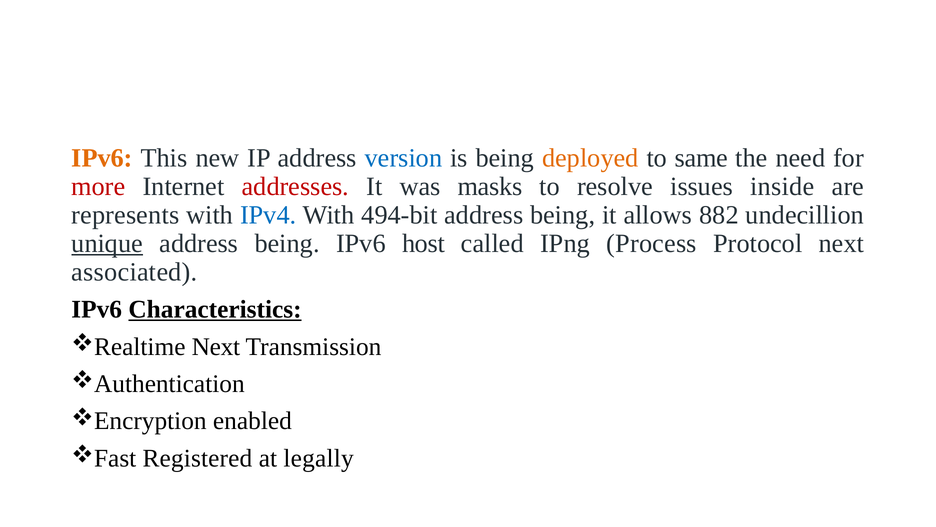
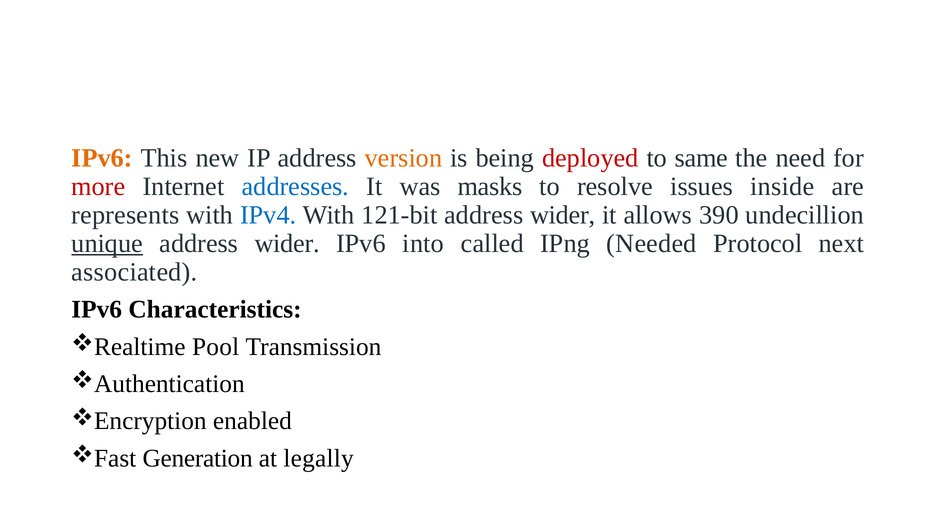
version colour: blue -> orange
deployed colour: orange -> red
addresses colour: red -> blue
494-bit: 494-bit -> 121-bit
being at (563, 215): being -> wider
882: 882 -> 390
being at (287, 243): being -> wider
host: host -> into
Process: Process -> Needed
Characteristics underline: present -> none
Next at (216, 346): Next -> Pool
Registered: Registered -> Generation
